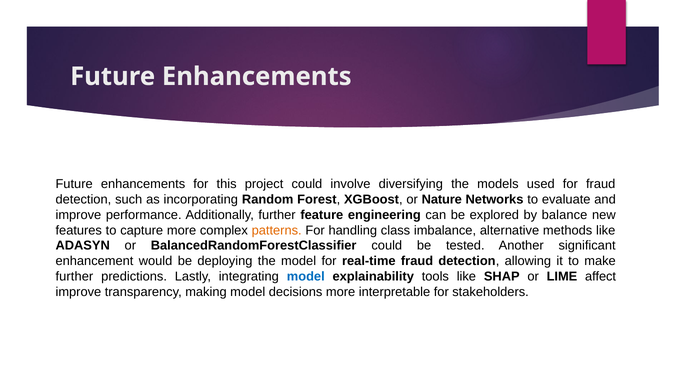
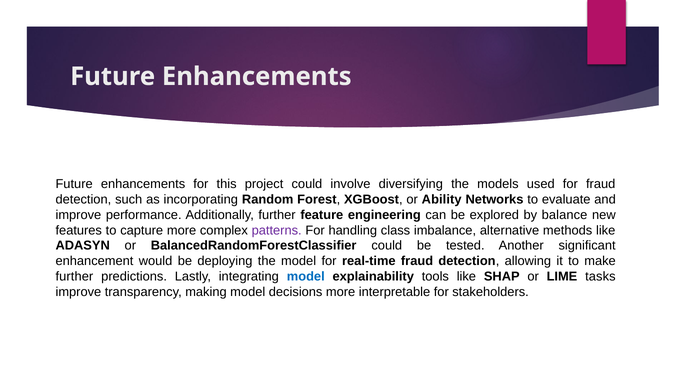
Nature: Nature -> Ability
patterns colour: orange -> purple
affect: affect -> tasks
